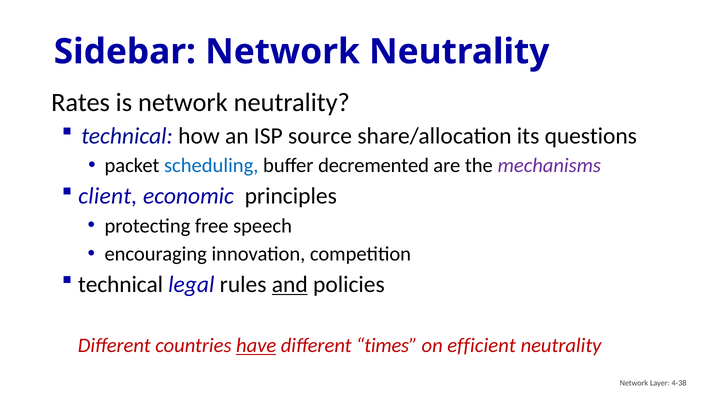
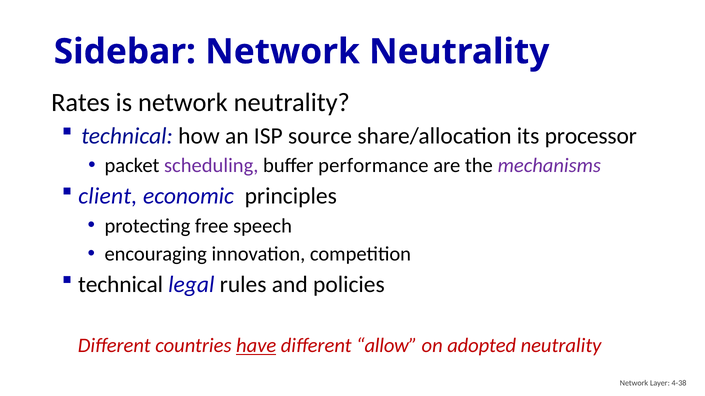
questions: questions -> processor
scheduling colour: blue -> purple
decremented: decremented -> performance
and underline: present -> none
times: times -> allow
efficient: efficient -> adopted
